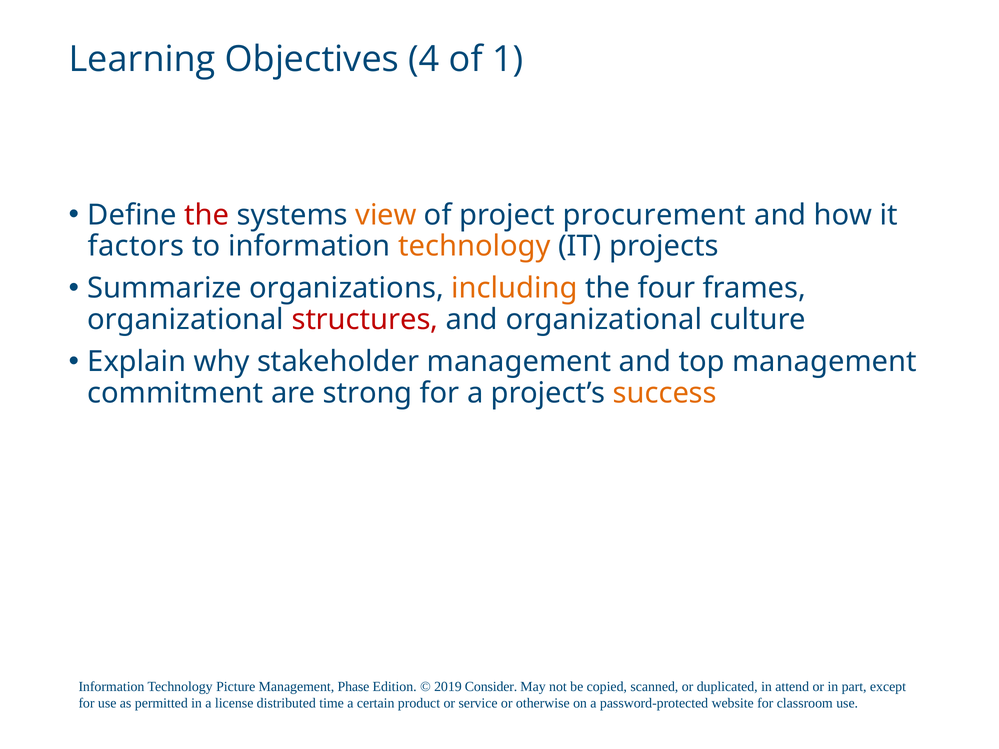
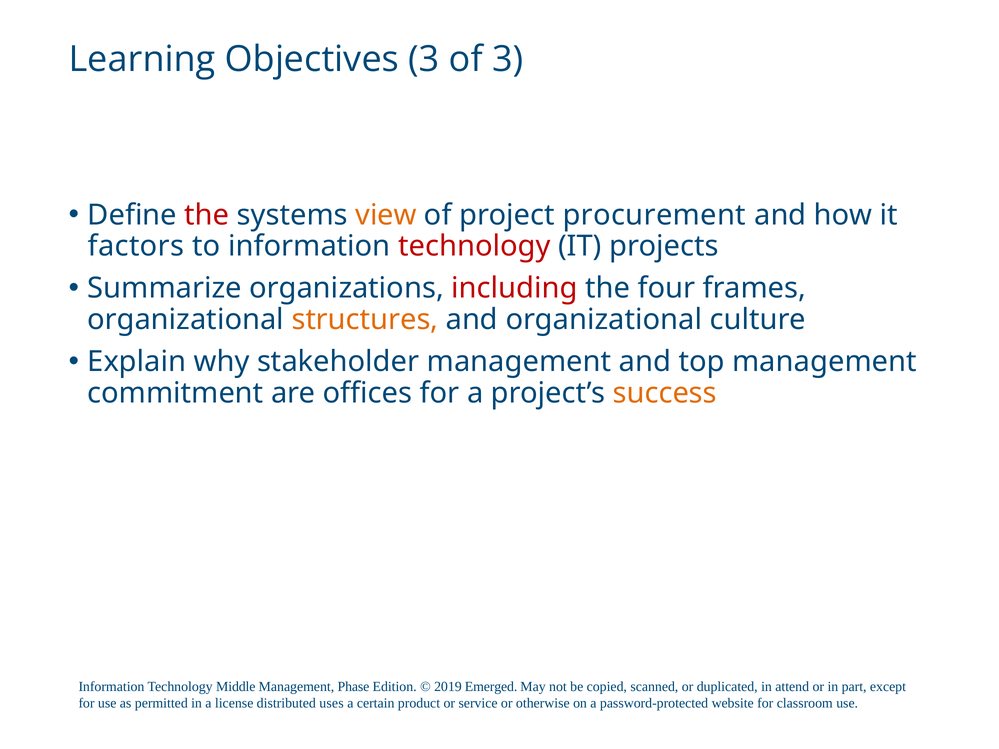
Objectives 4: 4 -> 3
of 1: 1 -> 3
technology at (474, 246) colour: orange -> red
including colour: orange -> red
structures colour: red -> orange
strong: strong -> offices
Picture: Picture -> Middle
Consider: Consider -> Emerged
time: time -> uses
